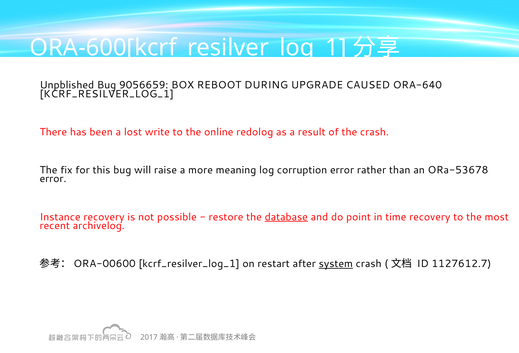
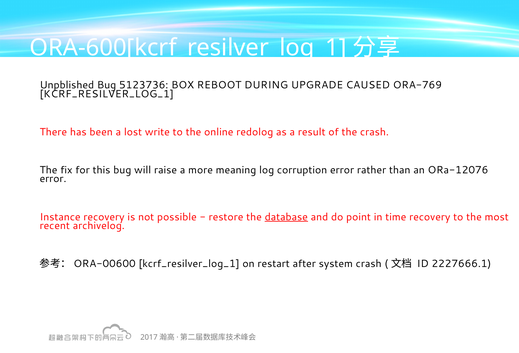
9056659: 9056659 -> 5123736
ORA-640: ORA-640 -> ORA-769
ORa-53678: ORa-53678 -> ORa-12076
system underline: present -> none
1127612.7: 1127612.7 -> 2227666.1
